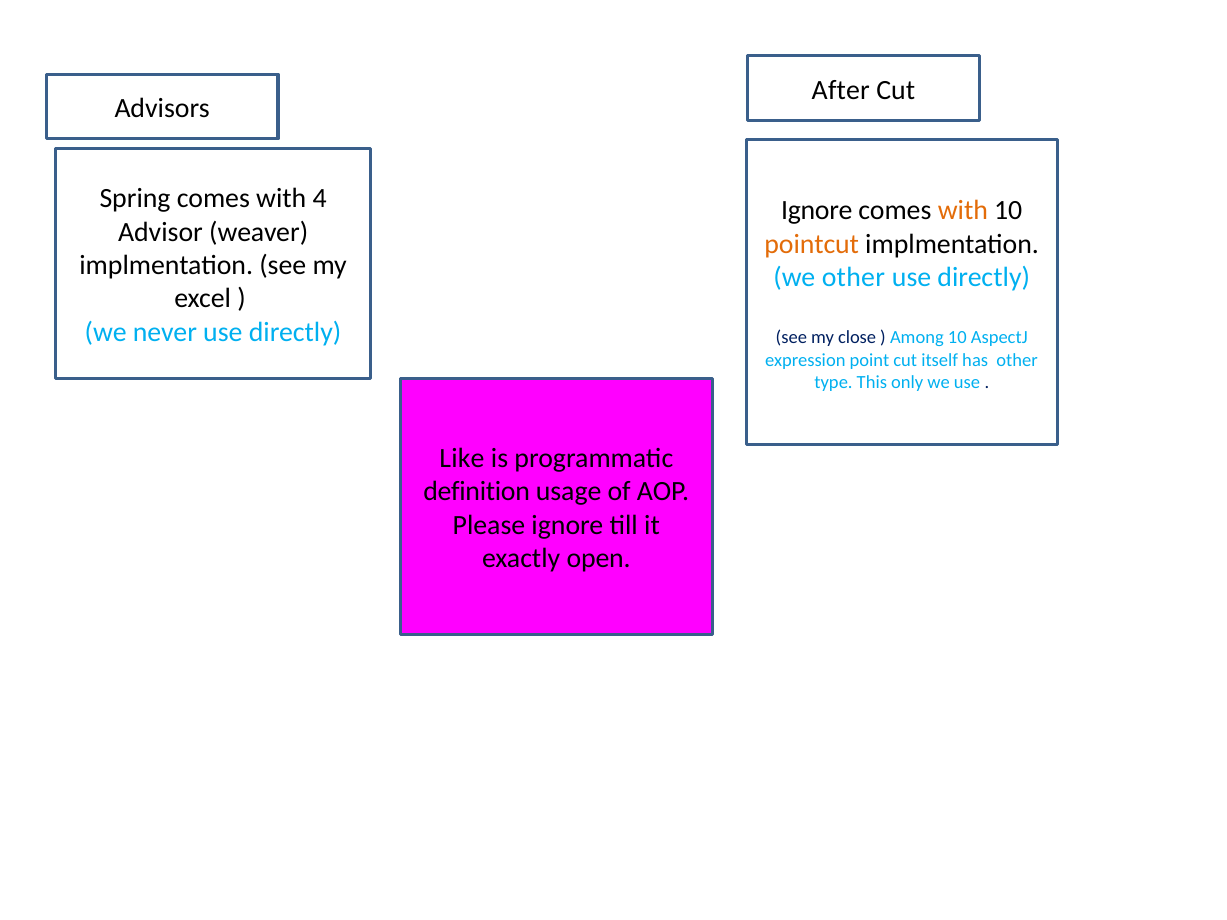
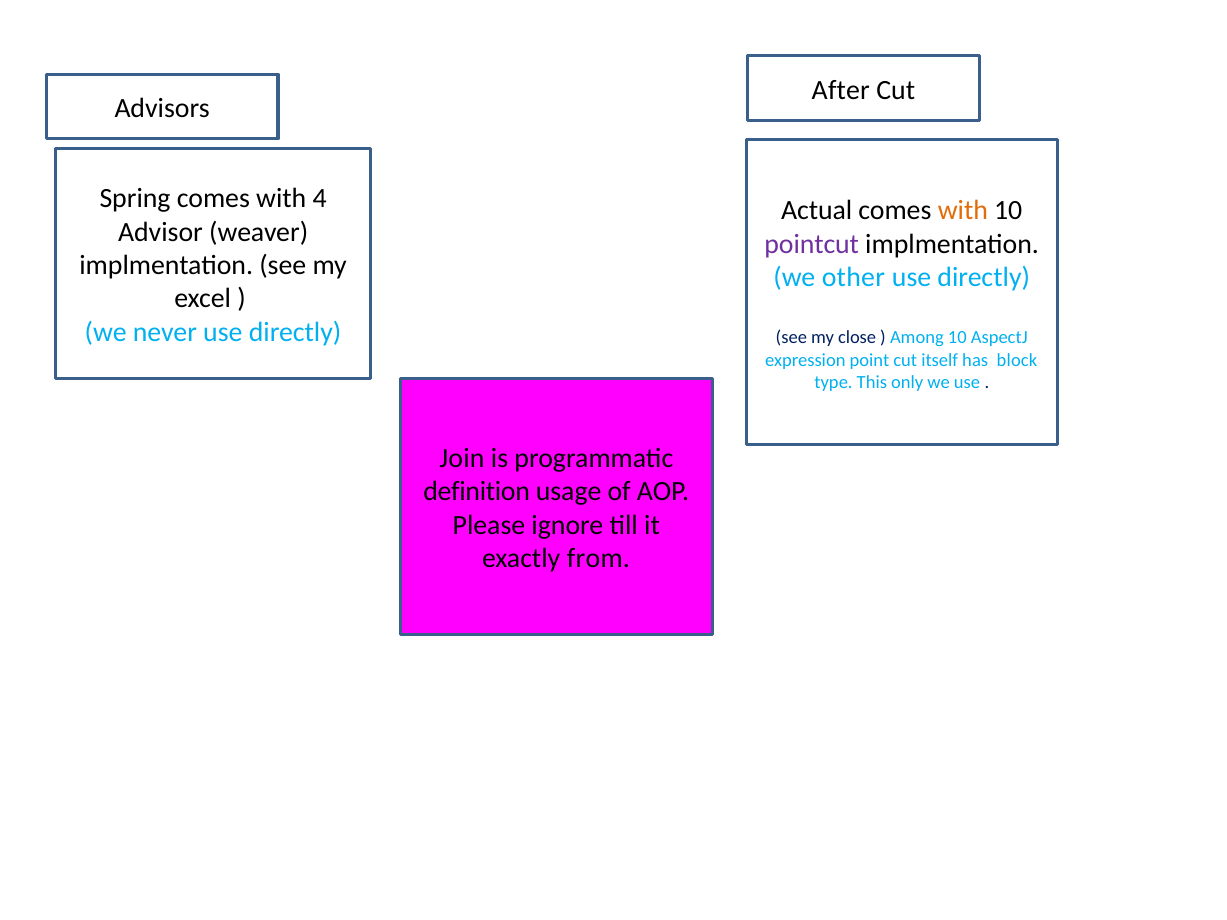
Ignore at (817, 211): Ignore -> Actual
pointcut colour: orange -> purple
has other: other -> block
Like: Like -> Join
open: open -> from
